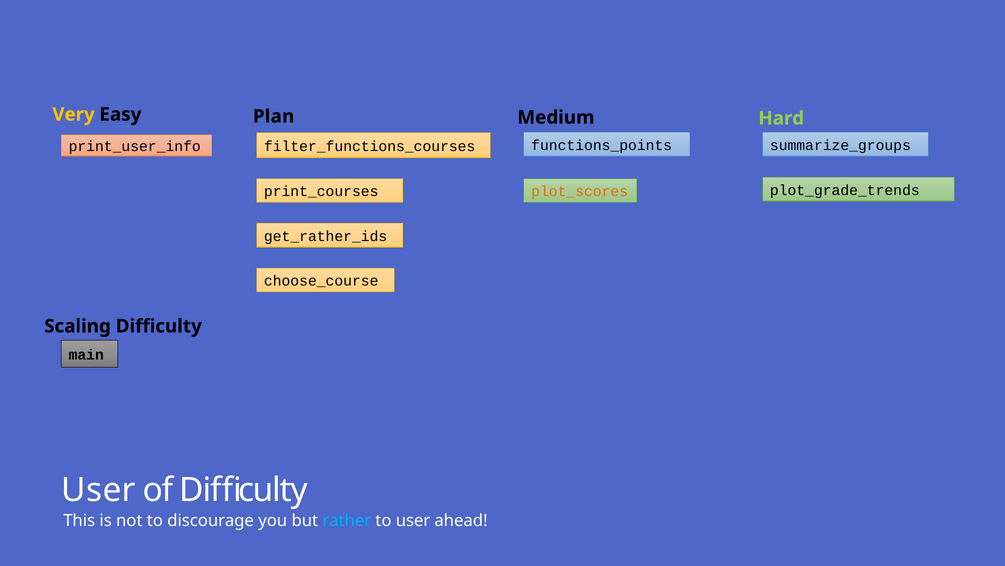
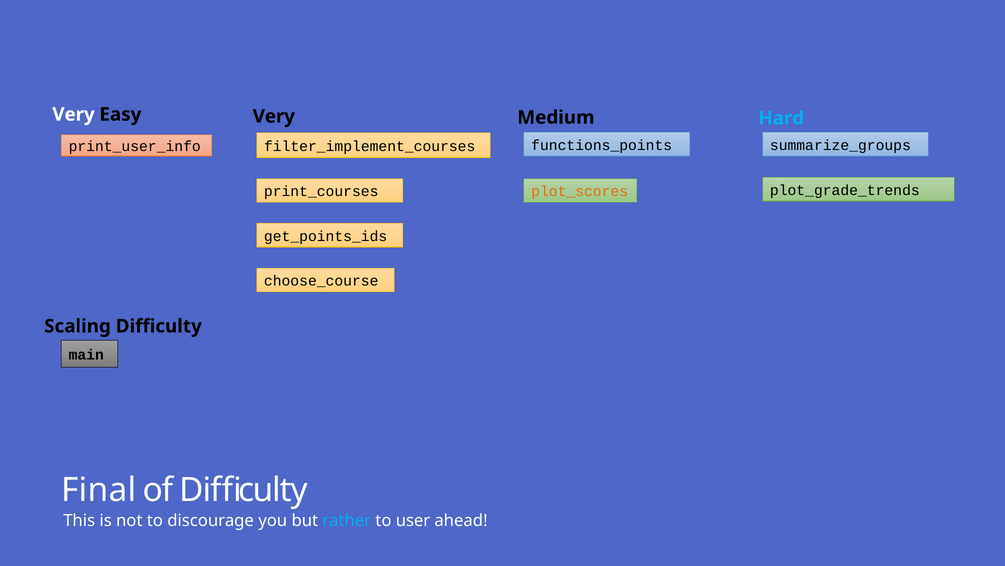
Very at (74, 114) colour: yellow -> white
Easy Plan: Plan -> Very
Hard colour: light green -> light blue
filter_functions_courses: filter_functions_courses -> filter_implement_courses
get_rather_ids: get_rather_ids -> get_points_ids
User at (99, 489): User -> Final
